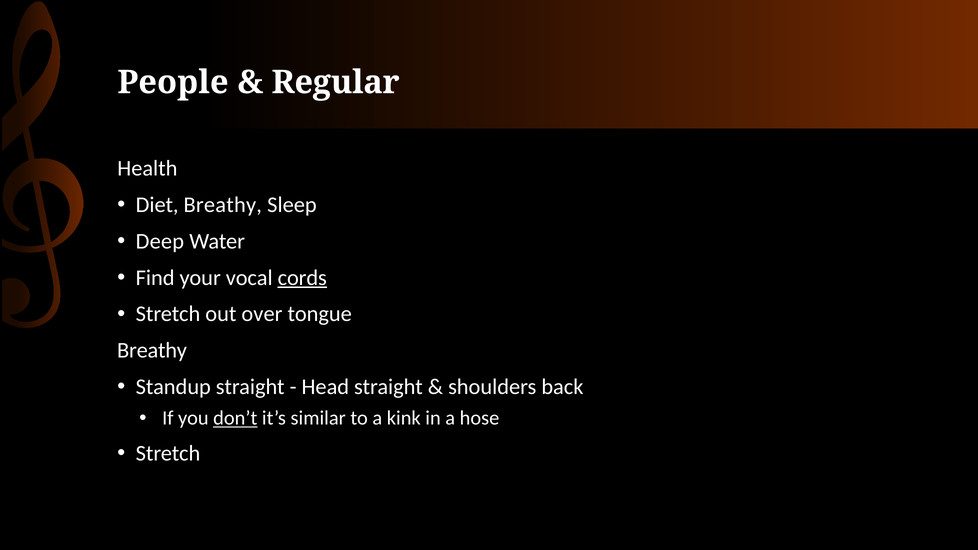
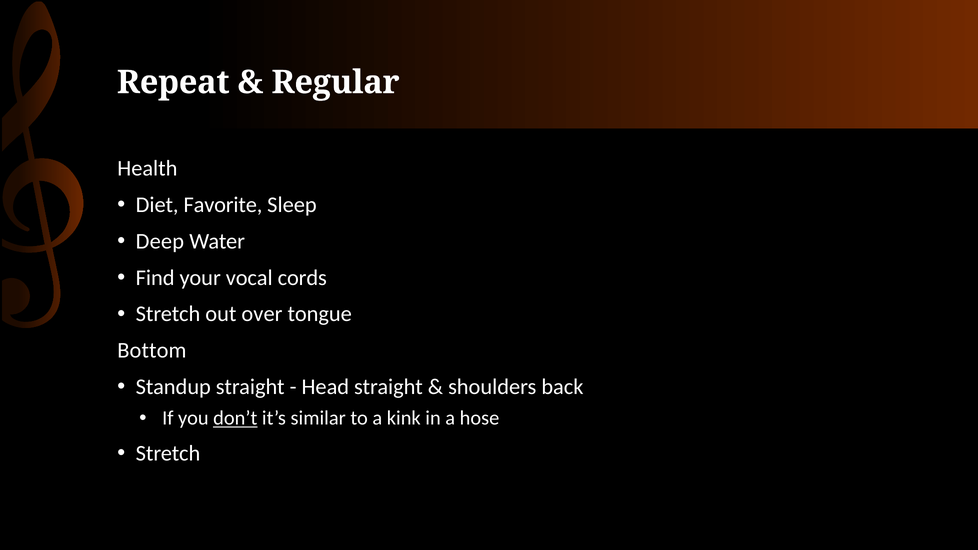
People: People -> Repeat
Diet Breathy: Breathy -> Favorite
cords underline: present -> none
Breathy at (152, 351): Breathy -> Bottom
